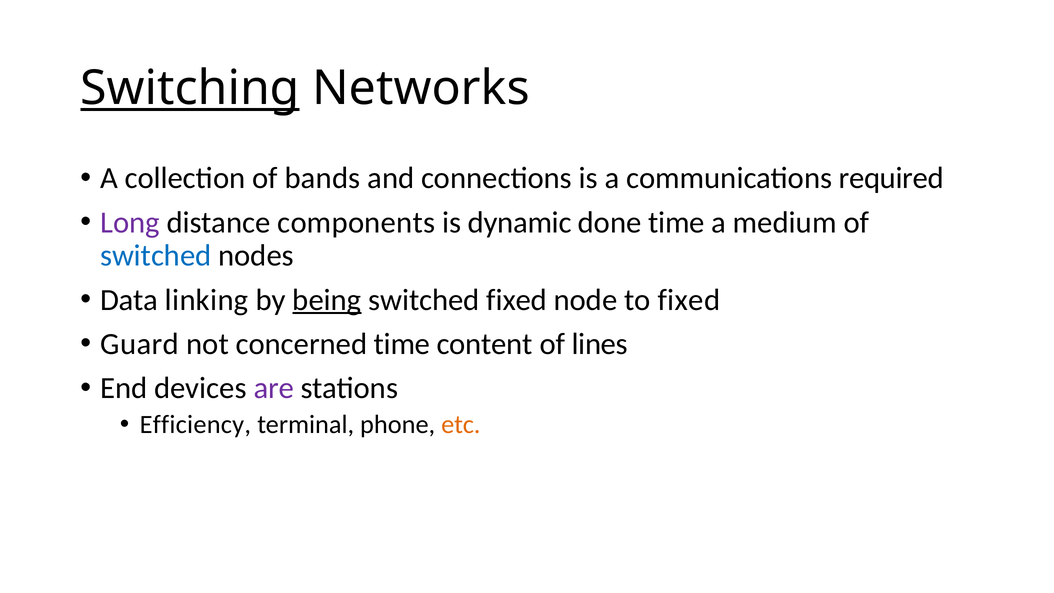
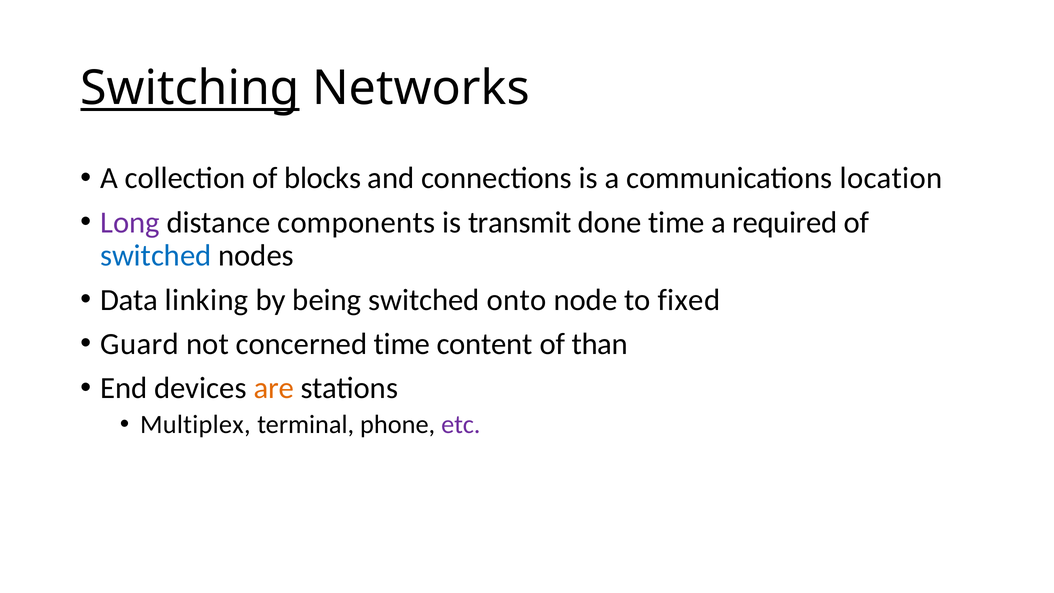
bands: bands -> blocks
required: required -> location
dynamic: dynamic -> transmit
medium: medium -> required
being underline: present -> none
switched fixed: fixed -> onto
lines: lines -> than
are colour: purple -> orange
Efficiency: Efficiency -> Multiplex
etc colour: orange -> purple
